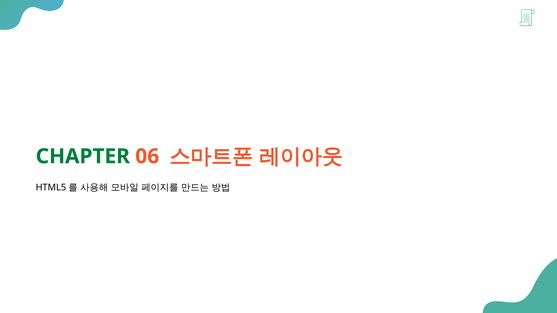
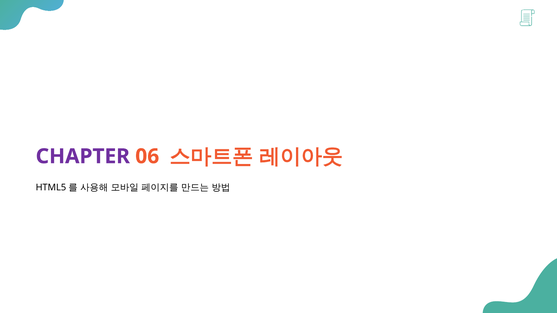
CHAPTER colour: green -> purple
